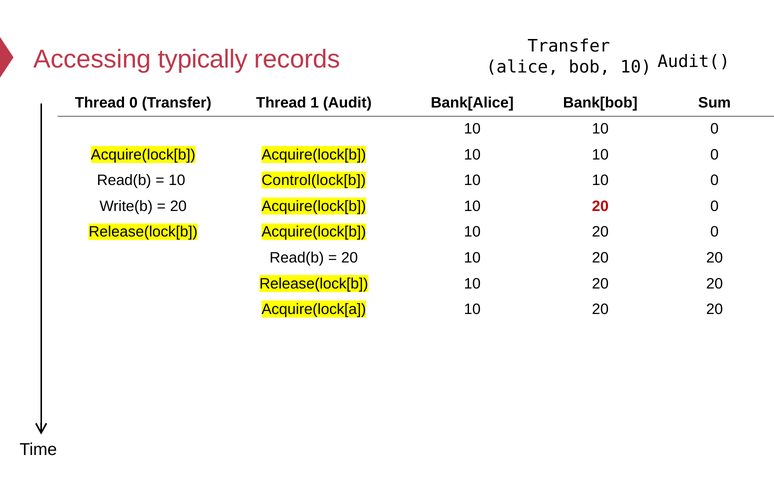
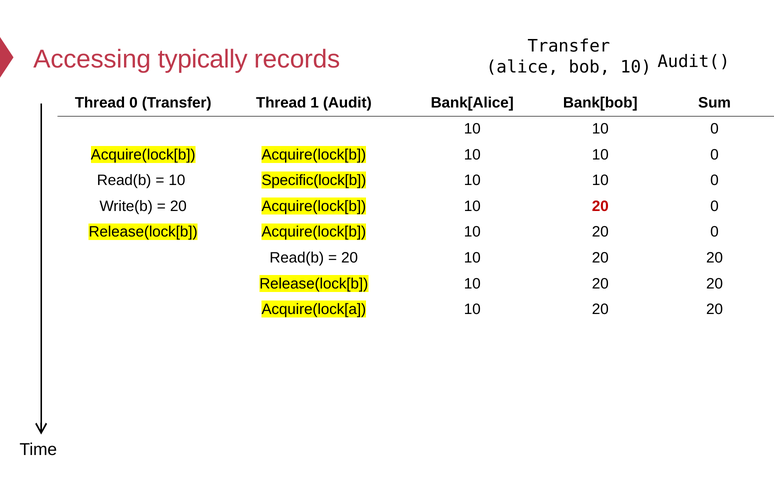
Control(lock[b: Control(lock[b -> Specific(lock[b
